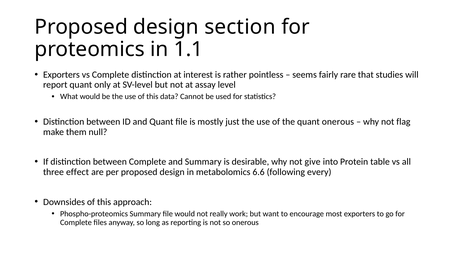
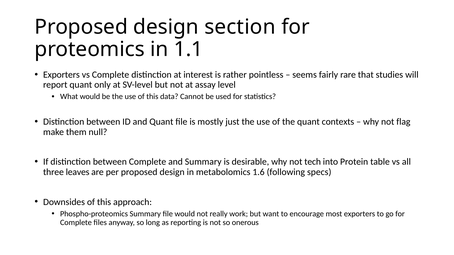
quant onerous: onerous -> contexts
give: give -> tech
effect: effect -> leaves
6.6: 6.6 -> 1.6
every: every -> specs
